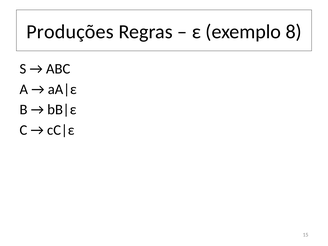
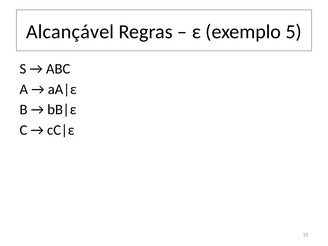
Produções: Produções -> Alcançável
8: 8 -> 5
